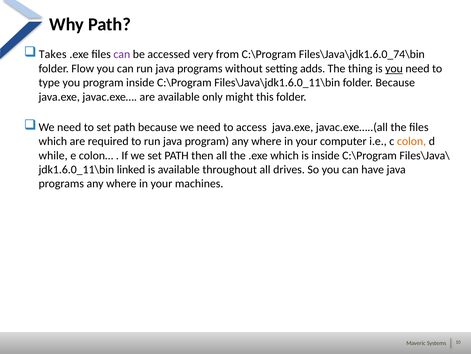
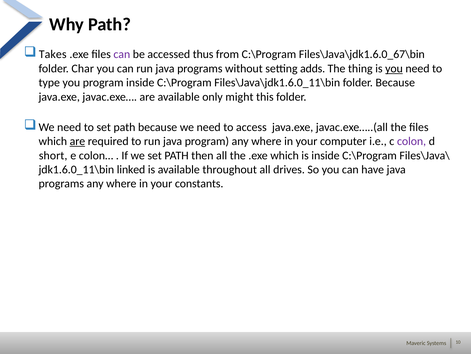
very: very -> thus
Files\Java\jdk1.6.0_74\bin: Files\Java\jdk1.6.0_74\bin -> Files\Java\jdk1.6.0_67\bin
Flow: Flow -> Char
are at (77, 141) underline: none -> present
colon colour: orange -> purple
while: while -> short
machines: machines -> constants
